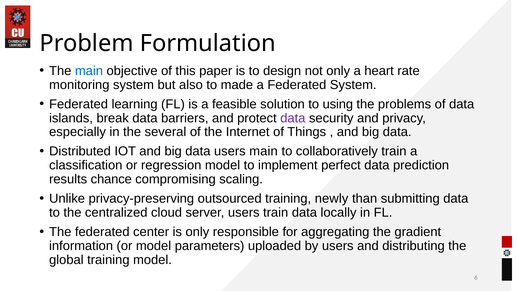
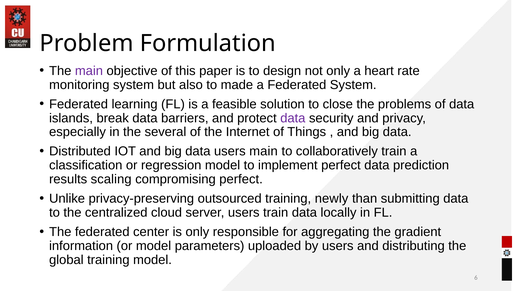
main at (89, 71) colour: blue -> purple
using: using -> close
chance: chance -> scaling
compromising scaling: scaling -> perfect
